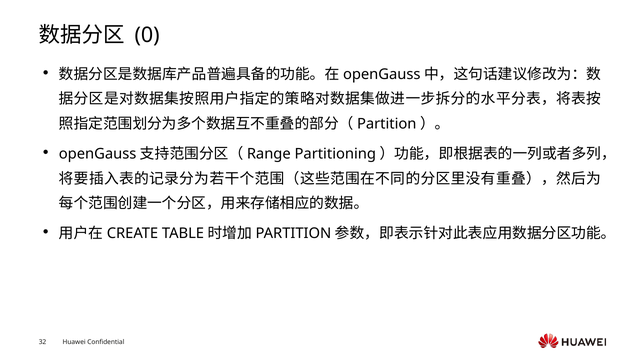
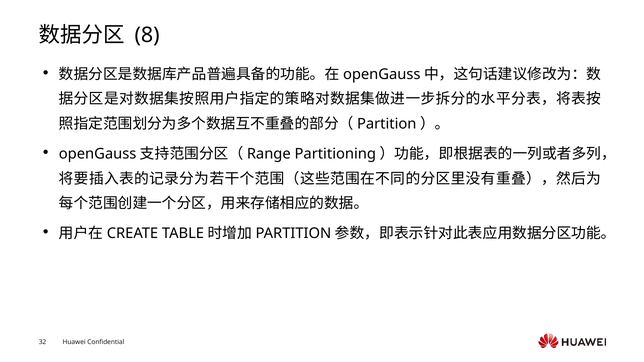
0: 0 -> 8
